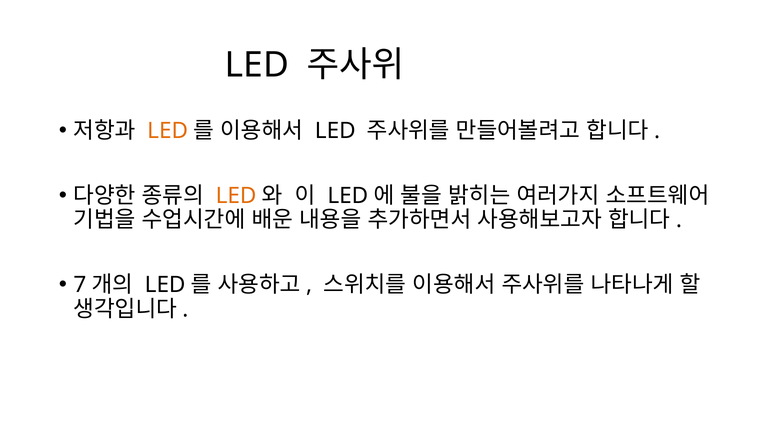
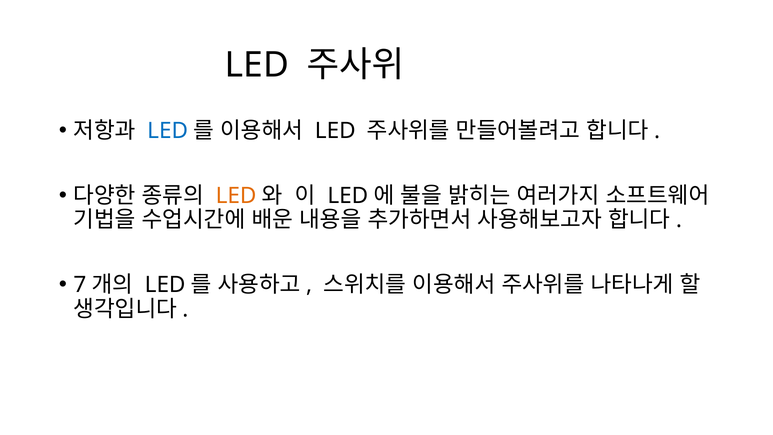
LED at (168, 131) colour: orange -> blue
